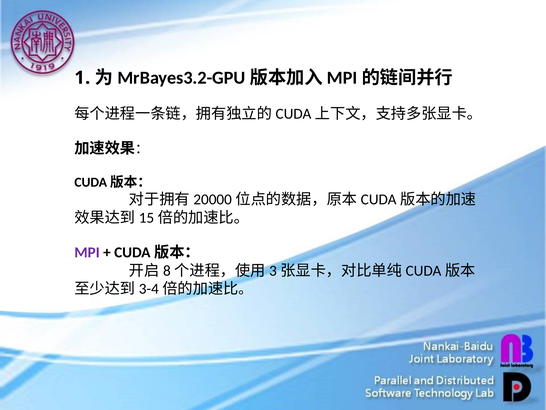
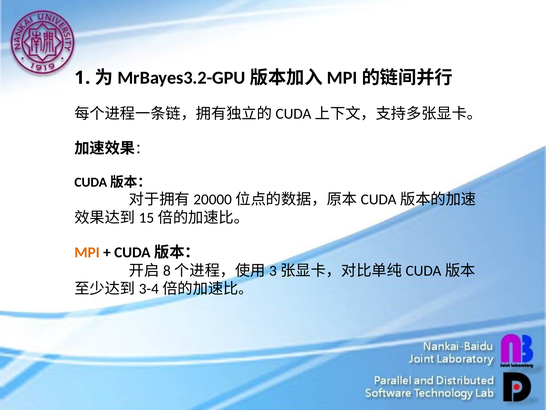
MPI colour: purple -> orange
